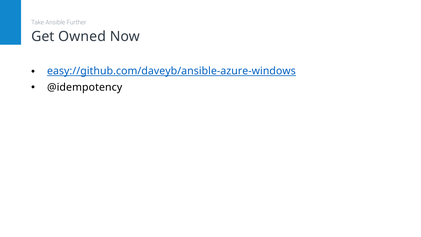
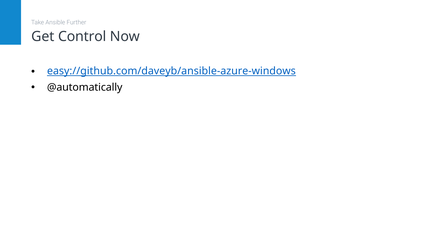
Owned: Owned -> Control
@idempotency: @idempotency -> @automatically
